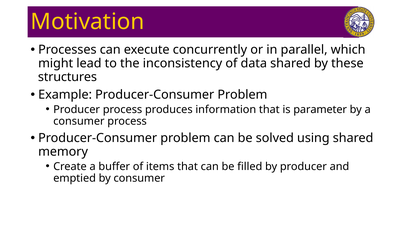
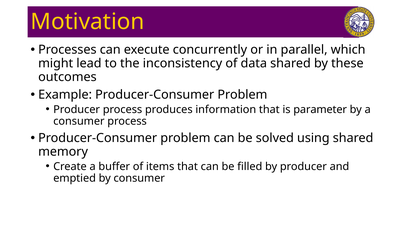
structures: structures -> outcomes
